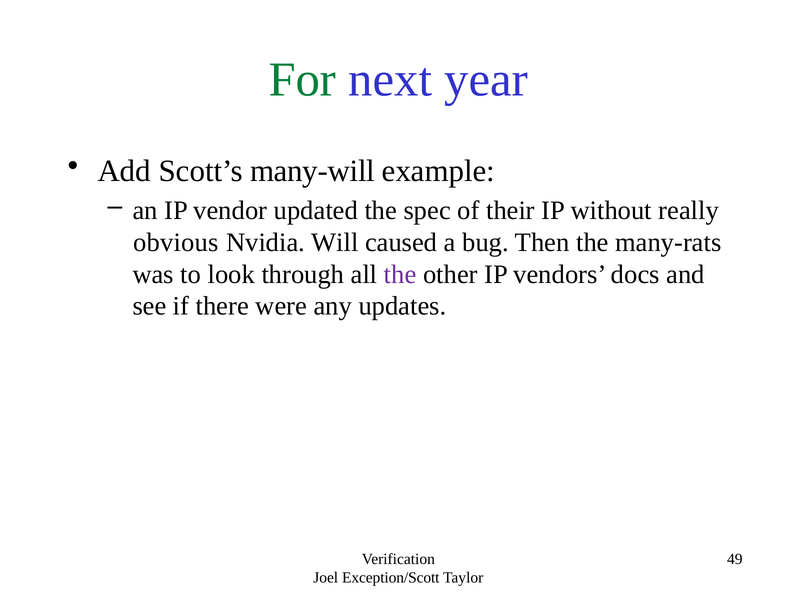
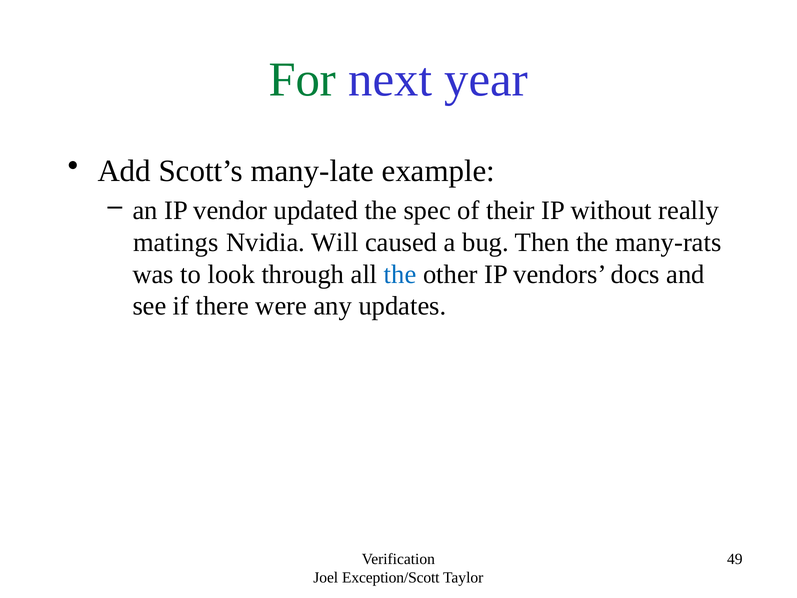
many-will: many-will -> many-late
obvious: obvious -> matings
the at (400, 274) colour: purple -> blue
